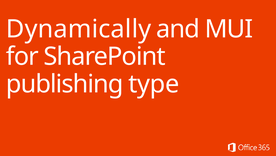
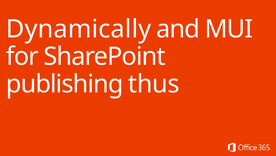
type: type -> thus
